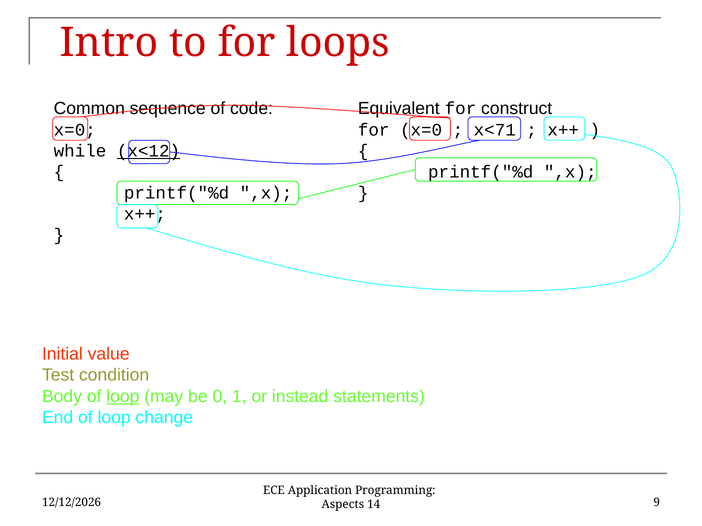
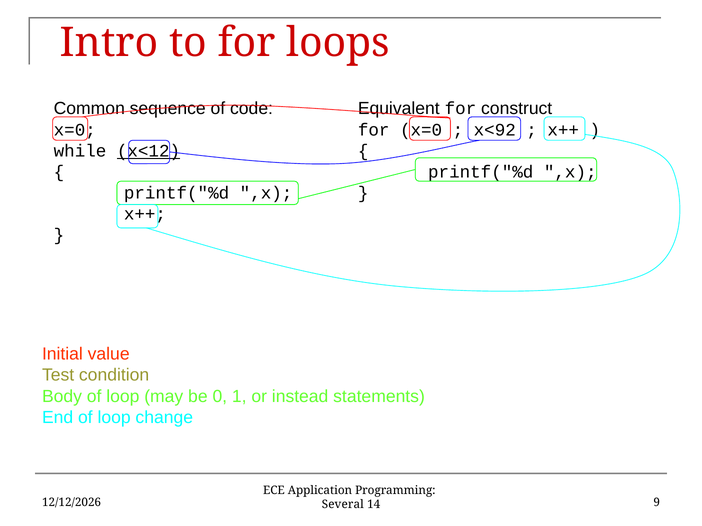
x<71: x<71 -> x<92
loop at (123, 397) underline: present -> none
Aspects: Aspects -> Several
